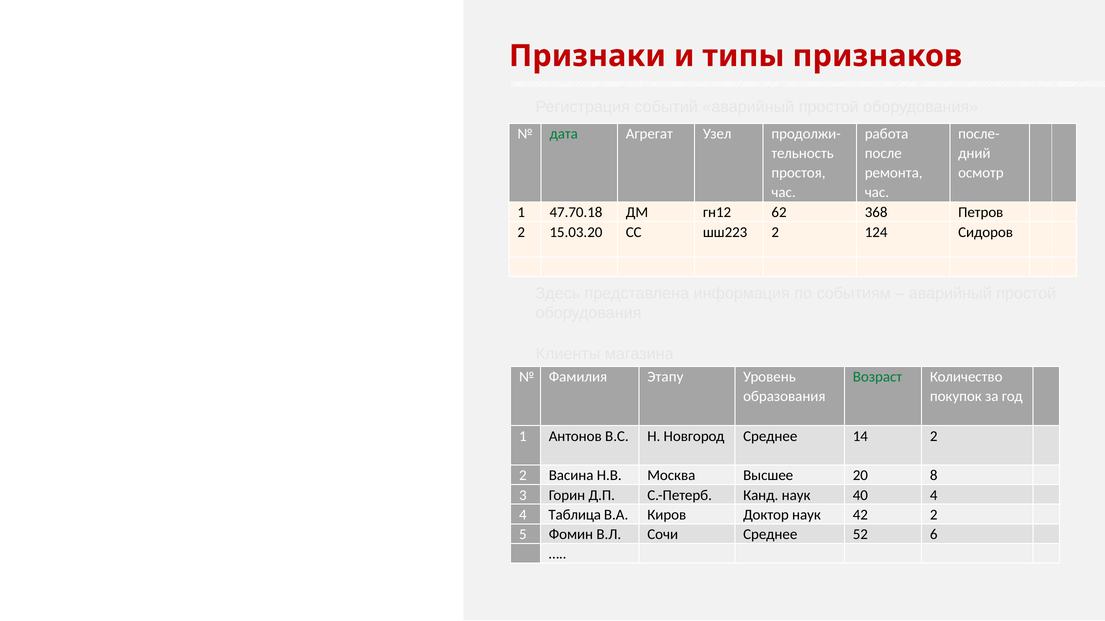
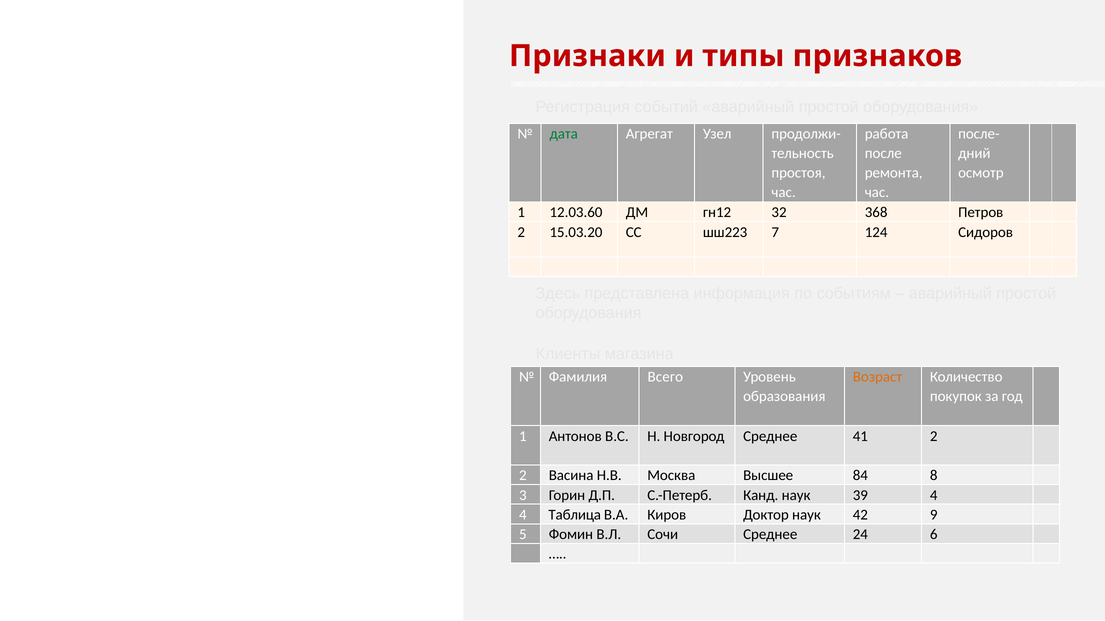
47.70.18: 47.70.18 -> 12.03.60
62: 62 -> 32
шш223 2: 2 -> 7
Этапу: Этапу -> Всего
Возраст colour: green -> orange
14: 14 -> 41
20: 20 -> 84
40: 40 -> 39
42 2: 2 -> 9
52: 52 -> 24
